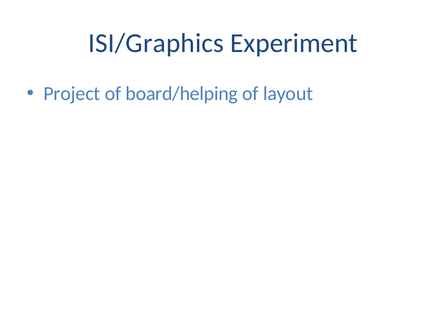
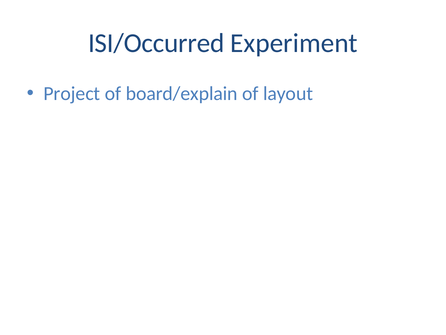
ISI/Graphics: ISI/Graphics -> ISI/Occurred
board/helping: board/helping -> board/explain
